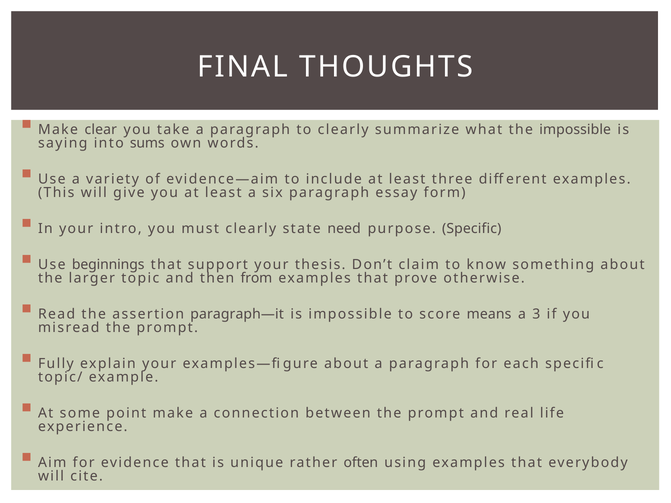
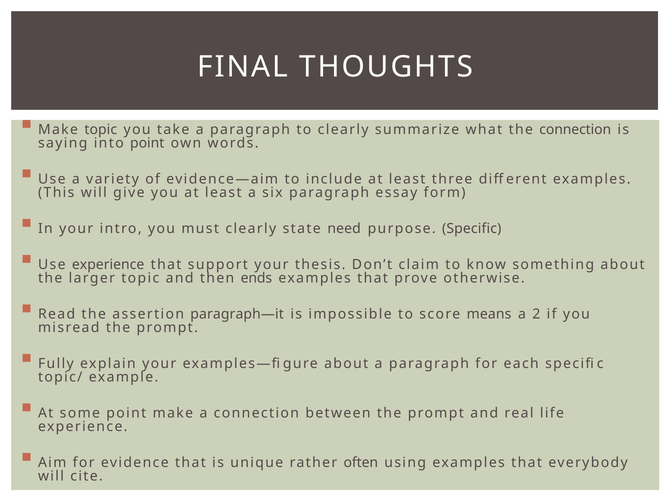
Make clear: clear -> topic
the impossible: impossible -> connection
into sums: sums -> point
Use beginnings: beginnings -> experience
from: from -> ends
3: 3 -> 2
